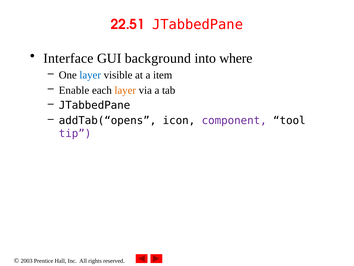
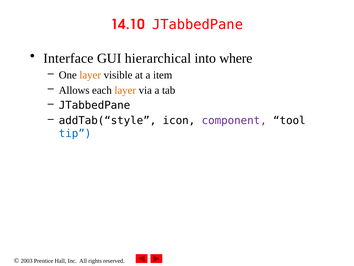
22.51: 22.51 -> 14.10
background: background -> hierarchical
layer at (90, 75) colour: blue -> orange
Enable: Enable -> Allows
addTab(“opens: addTab(“opens -> addTab(“style
tip colour: purple -> blue
